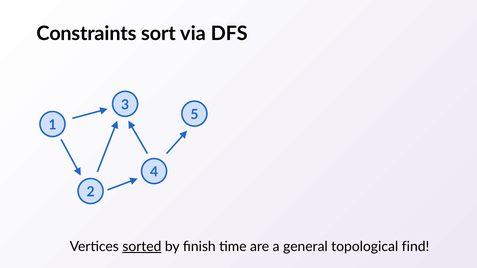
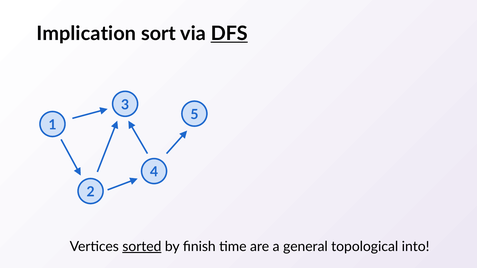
Constraints: Constraints -> Implication
DFS underline: none -> present
find: find -> into
